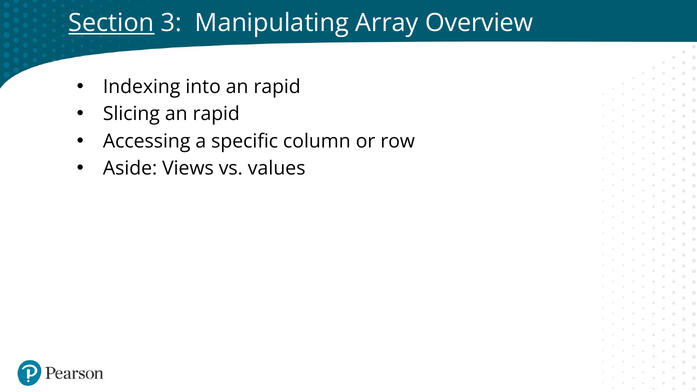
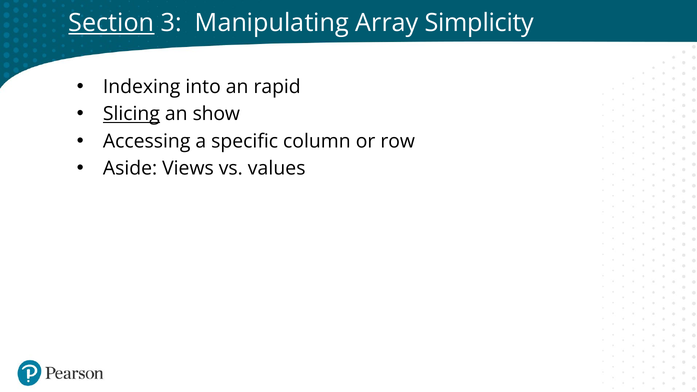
Overview: Overview -> Simplicity
Slicing underline: none -> present
rapid at (216, 114): rapid -> show
